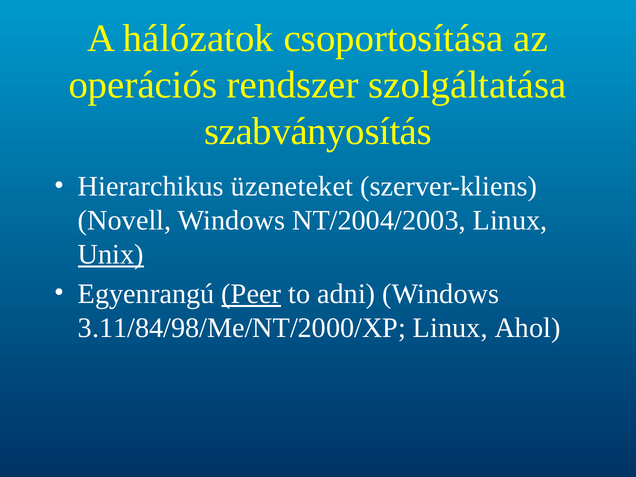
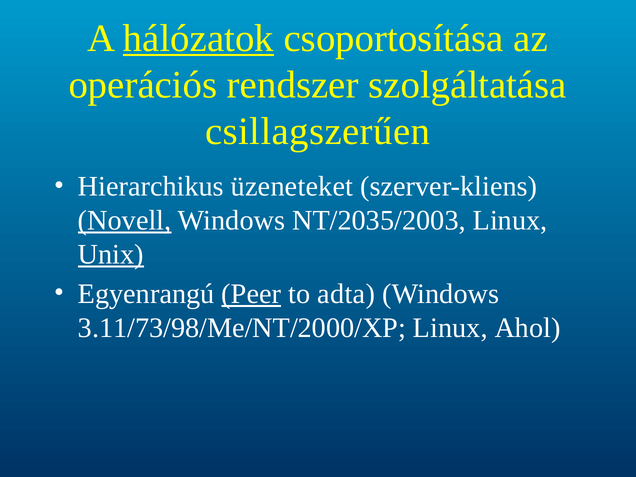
hálózatok underline: none -> present
szabványosítás: szabványosítás -> csillagszerűen
Novell underline: none -> present
NT/2004/2003: NT/2004/2003 -> NT/2035/2003
adni: adni -> adta
3.11/84/98/Me/NT/2000/XP: 3.11/84/98/Me/NT/2000/XP -> 3.11/73/98/Me/NT/2000/XP
